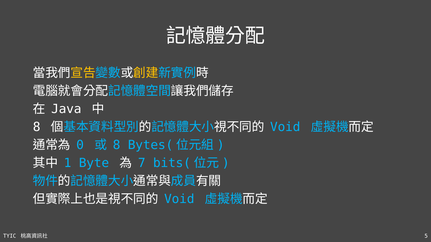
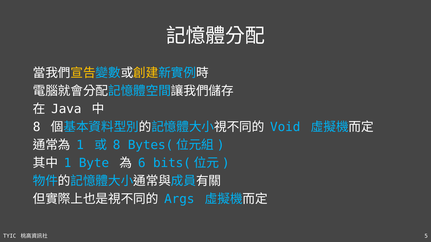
0 at (80, 145): 0 -> 1
7: 7 -> 6
Void at (179, 199): Void -> Args
